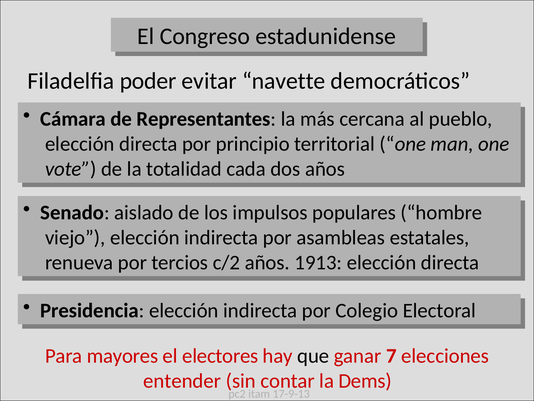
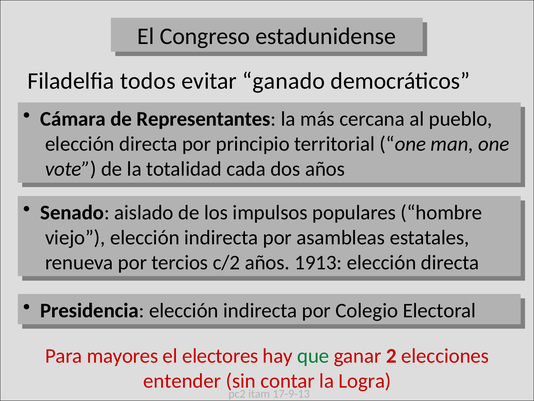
poder: poder -> todos
navette: navette -> ganado
que colour: black -> green
7: 7 -> 2
Dems: Dems -> Logra
